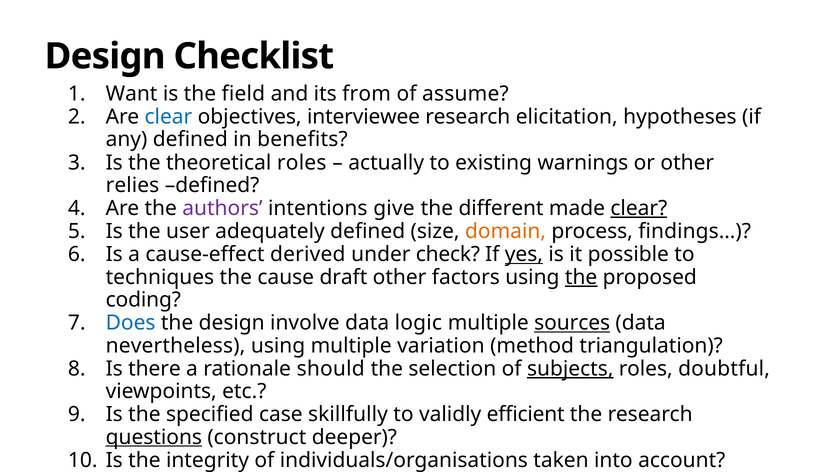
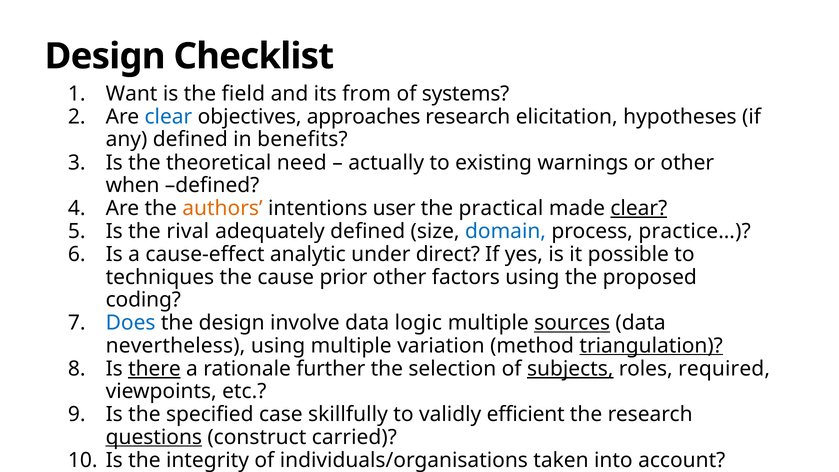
assume: assume -> systems
interviewee: interviewee -> approaches
theoretical roles: roles -> need
relies: relies -> when
authors colour: purple -> orange
give: give -> user
different: different -> practical
user: user -> rival
domain colour: orange -> blue
findings…: findings… -> practice…
derived: derived -> analytic
check: check -> direct
yes underline: present -> none
draft: draft -> prior
the at (581, 277) underline: present -> none
triangulation underline: none -> present
there underline: none -> present
should: should -> further
doubtful: doubtful -> required
deeper: deeper -> carried
